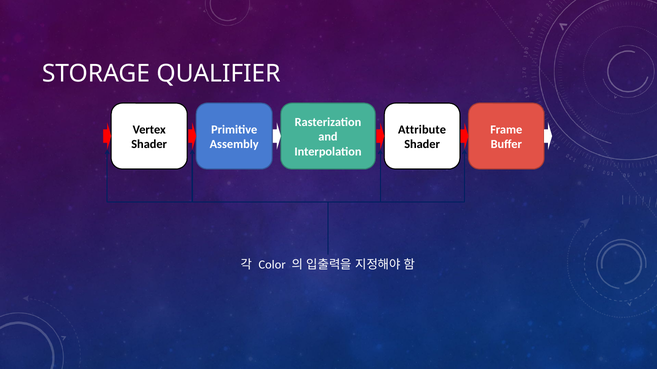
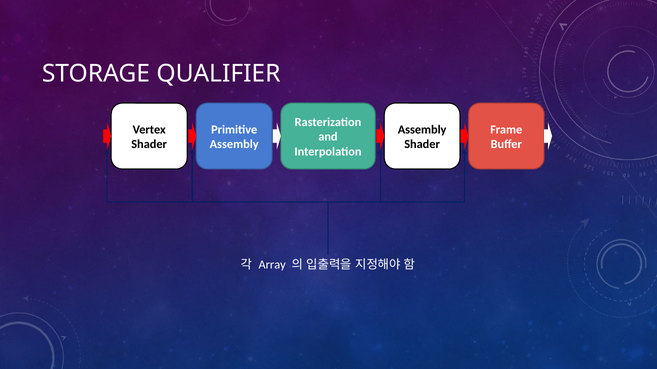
Attribute at (422, 130): Attribute -> Assembly
Color: Color -> Array
